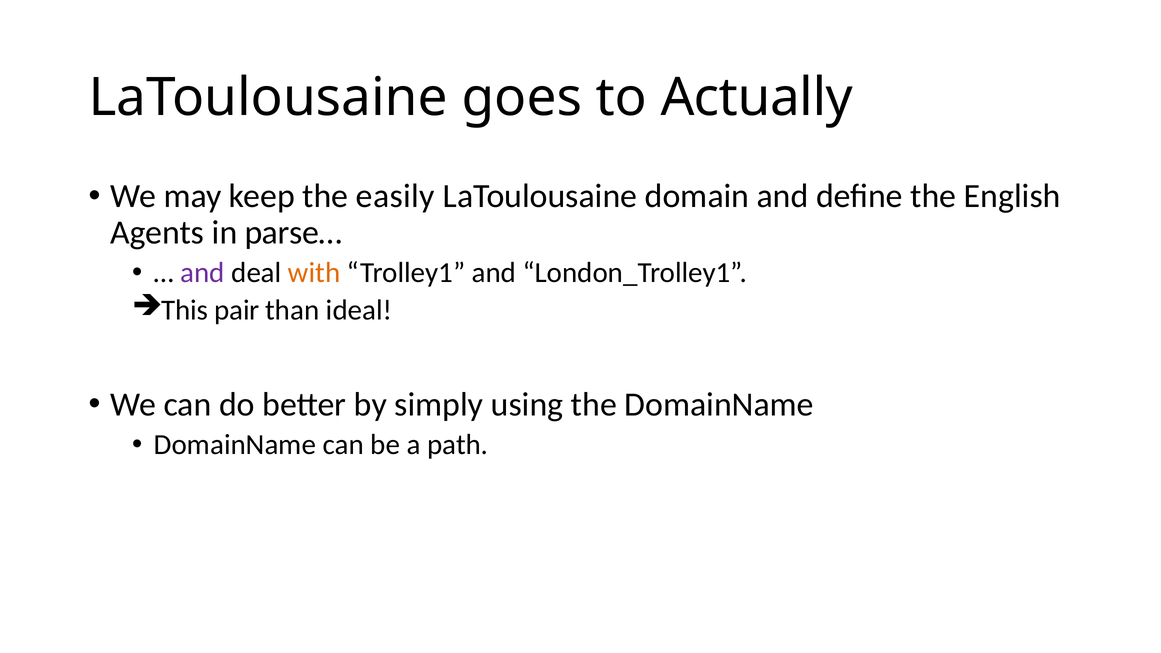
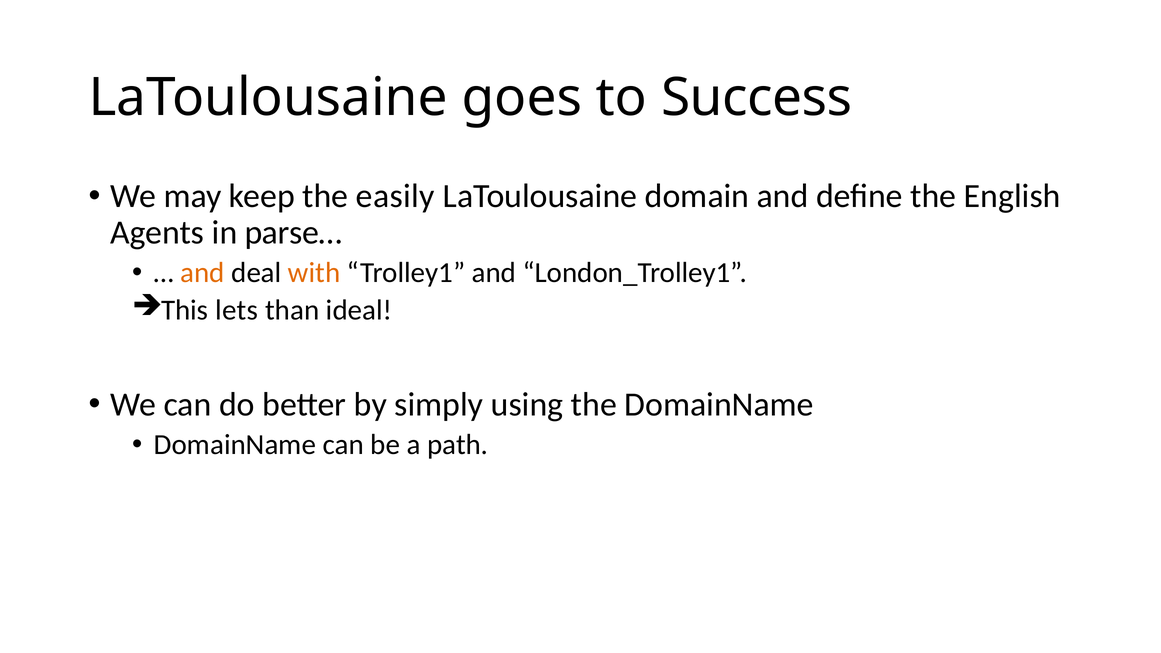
Actually: Actually -> Success
and at (203, 273) colour: purple -> orange
pair: pair -> lets
